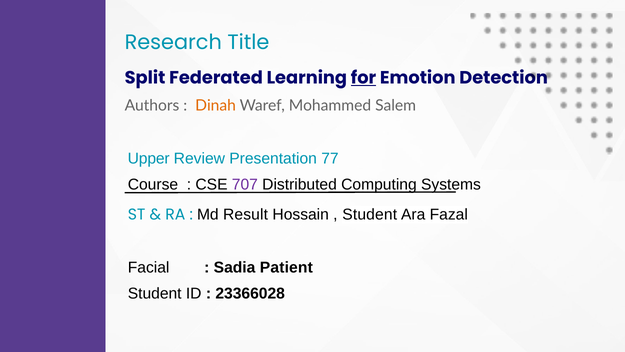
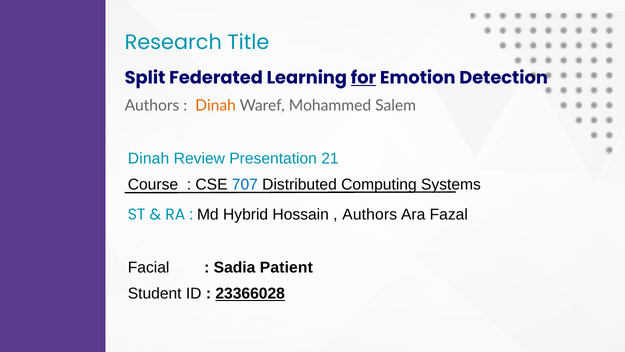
Upper at (149, 158): Upper -> Dinah
77: 77 -> 21
707 colour: purple -> blue
Result: Result -> Hybrid
Student at (370, 215): Student -> Authors
23366028 underline: none -> present
